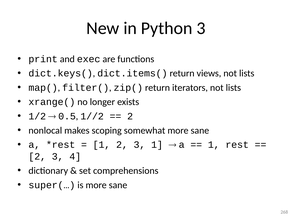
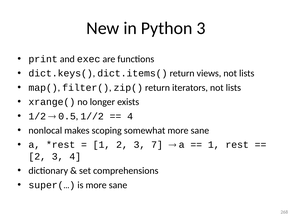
2 at (130, 116): 2 -> 4
3 1: 1 -> 7
